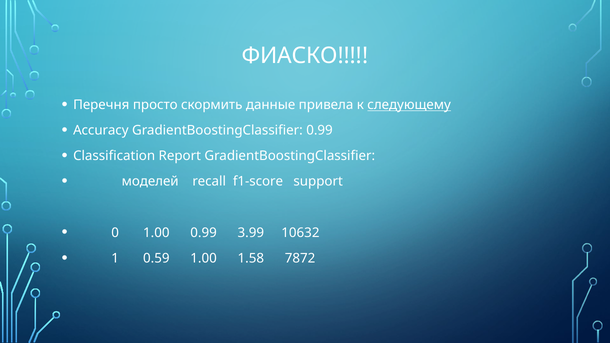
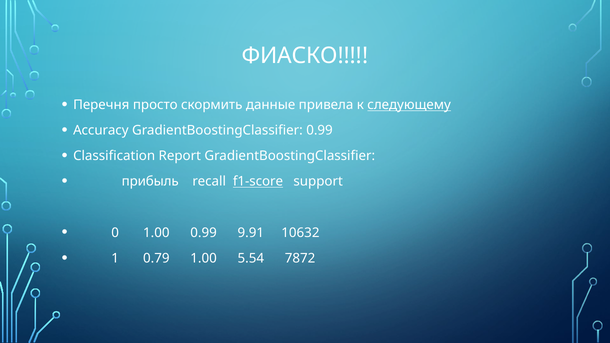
моделей: моделей -> прибыль
f1-score underline: none -> present
3.99: 3.99 -> 9.91
0.59: 0.59 -> 0.79
1.58: 1.58 -> 5.54
